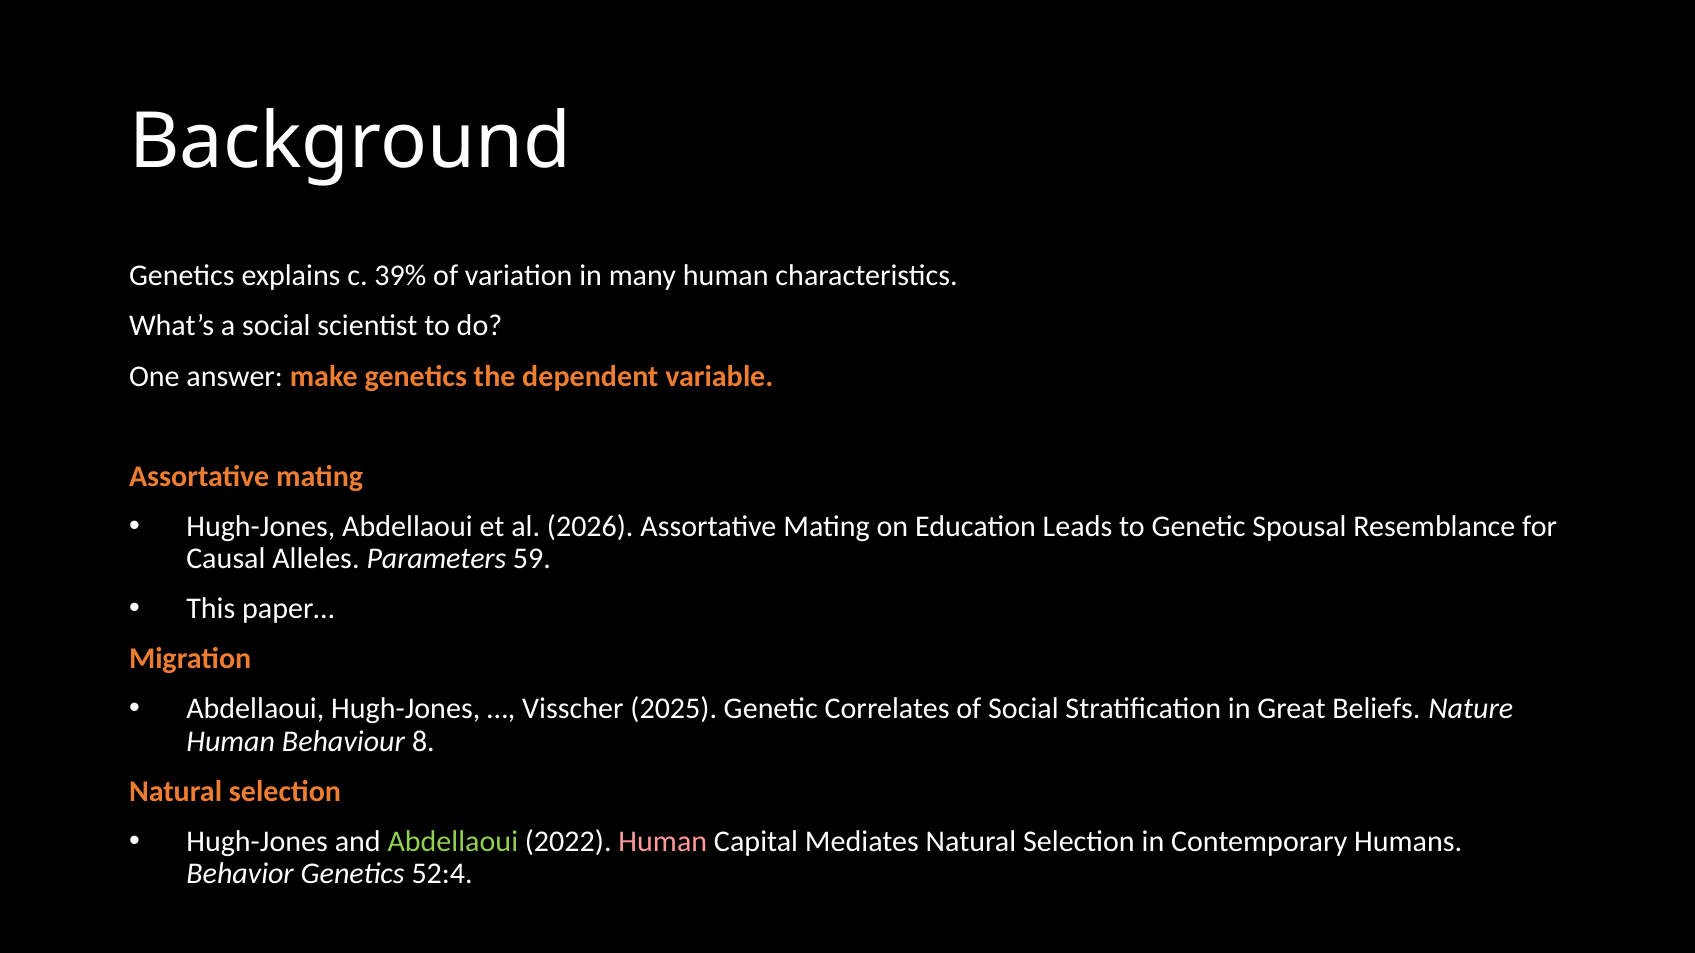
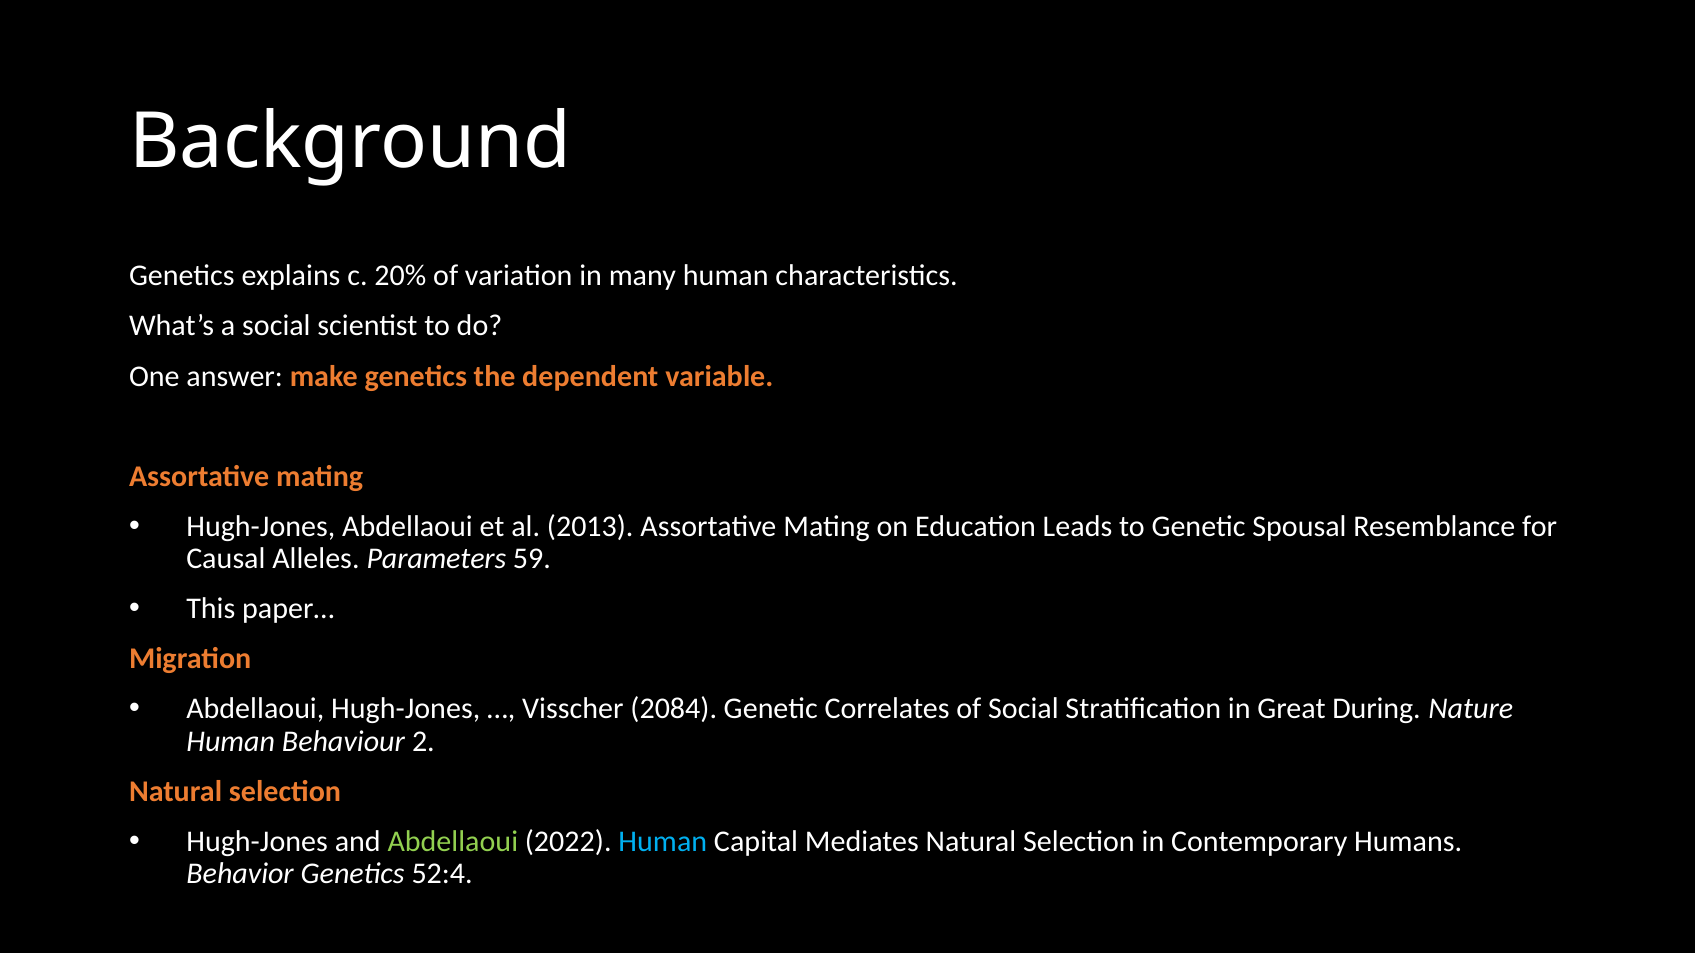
39%: 39% -> 20%
2026: 2026 -> 2013
2025: 2025 -> 2084
Beliefs: Beliefs -> During
8: 8 -> 2
Human at (663, 842) colour: pink -> light blue
